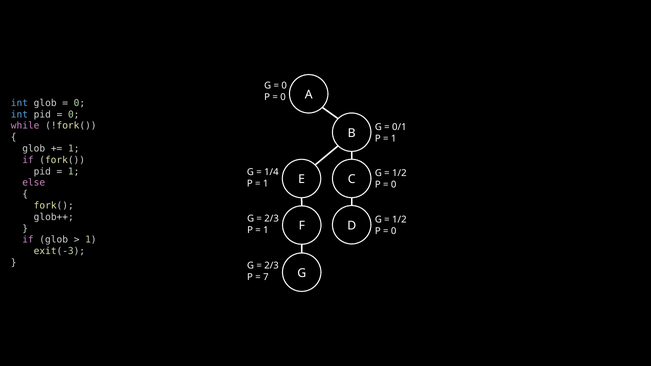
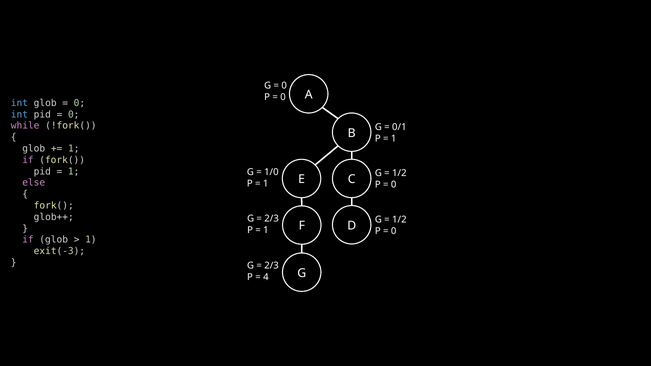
1/4: 1/4 -> 1/0
7: 7 -> 4
